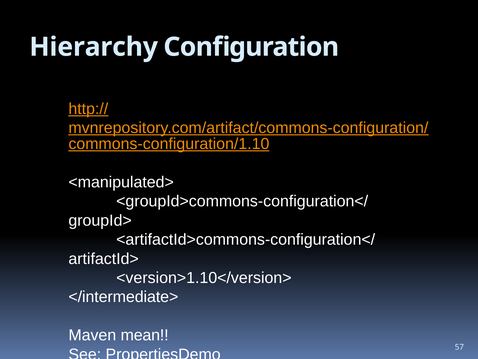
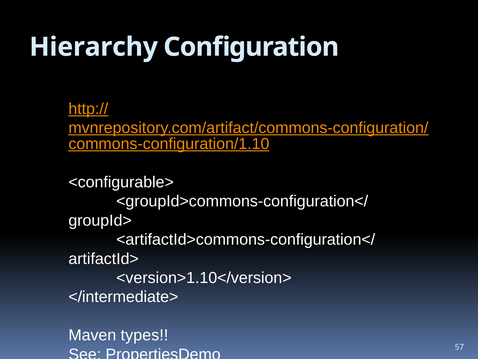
<manipulated>: <manipulated> -> <configurable>
mean: mean -> types
